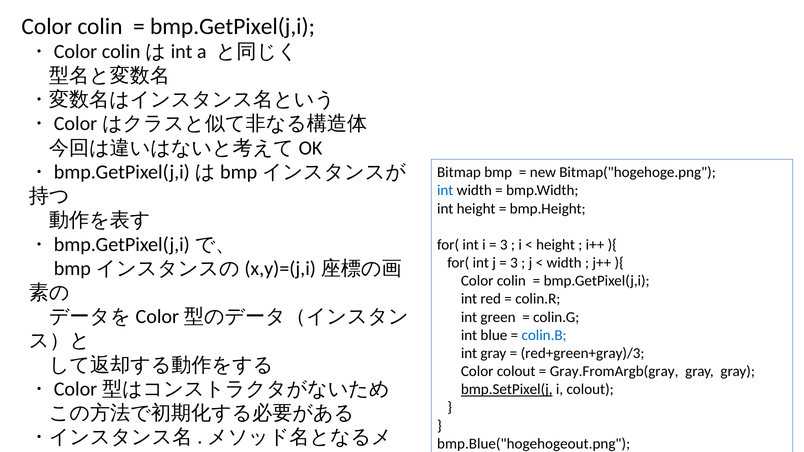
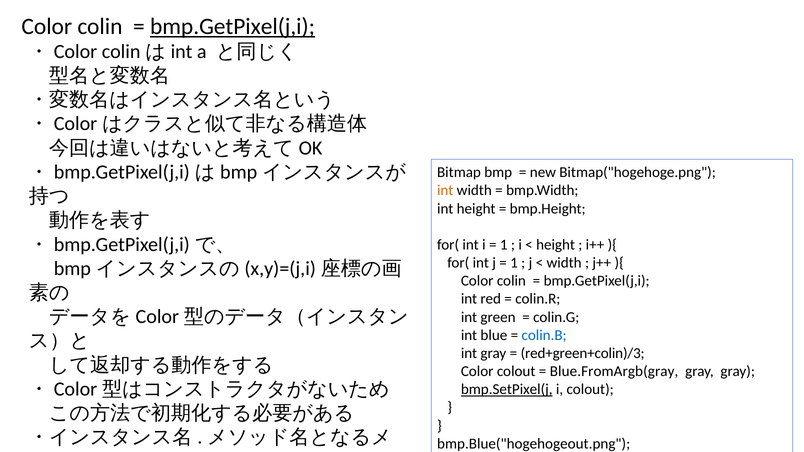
bmp.GetPixel(j,i at (232, 27) underline: none -> present
int at (445, 191) colour: blue -> orange
3 at (504, 245): 3 -> 1
3 at (514, 263): 3 -> 1
red+green+gray)/3: red+green+gray)/3 -> red+green+colin)/3
Gray.FromArgb(gray: Gray.FromArgb(gray -> Blue.FromArgb(gray
